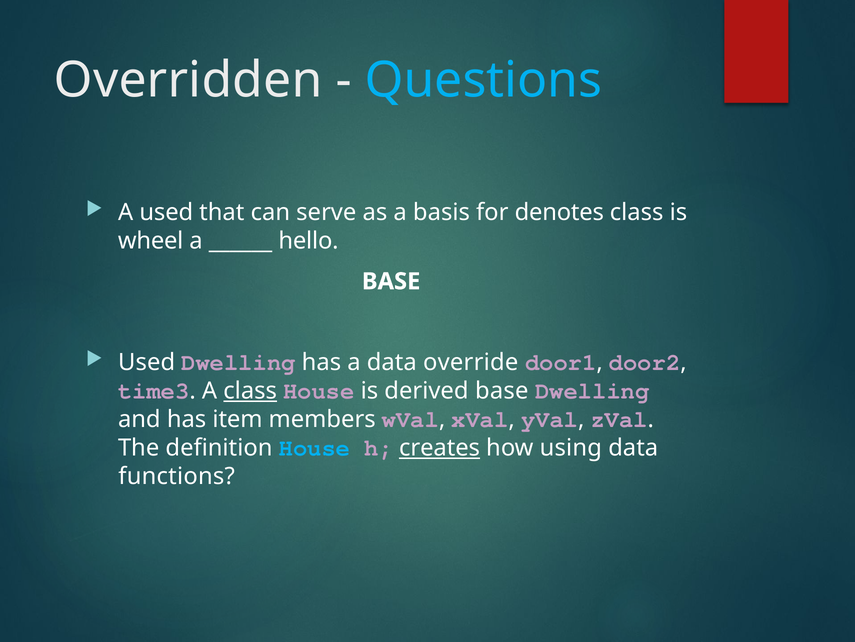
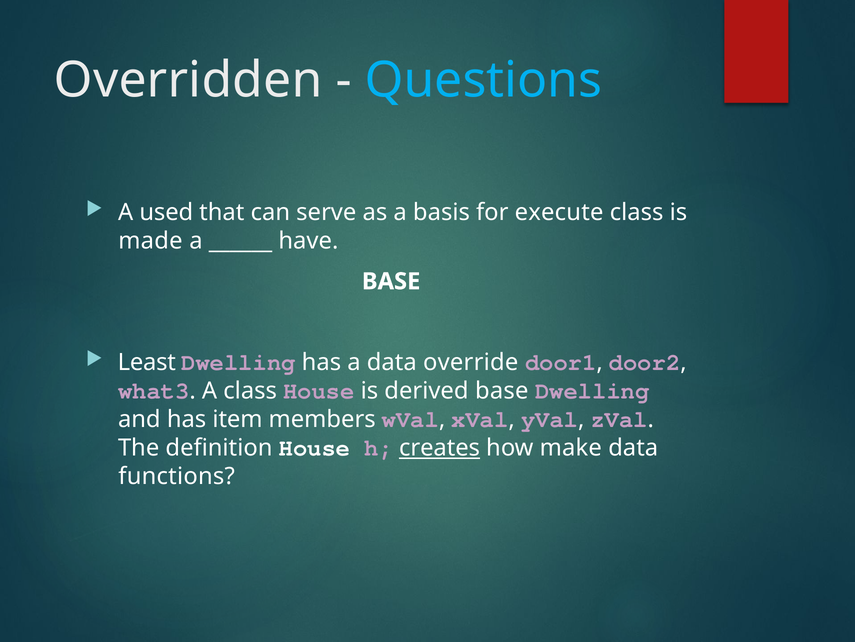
denotes: denotes -> execute
wheel: wheel -> made
hello: hello -> have
Used at (147, 362): Used -> Least
time3: time3 -> what3
class at (250, 390) underline: present -> none
House at (314, 447) colour: light blue -> white
using: using -> make
